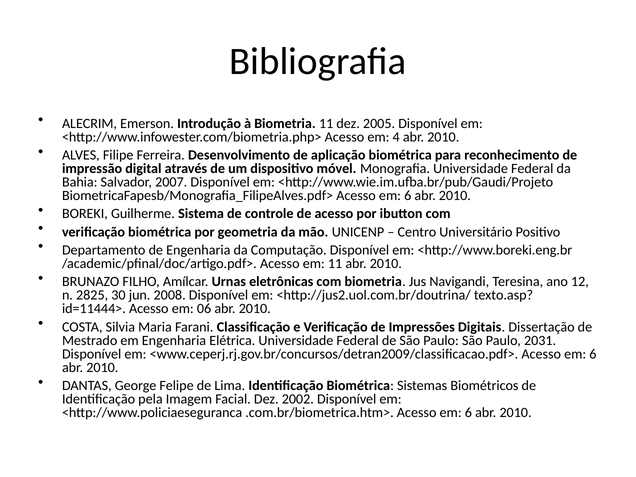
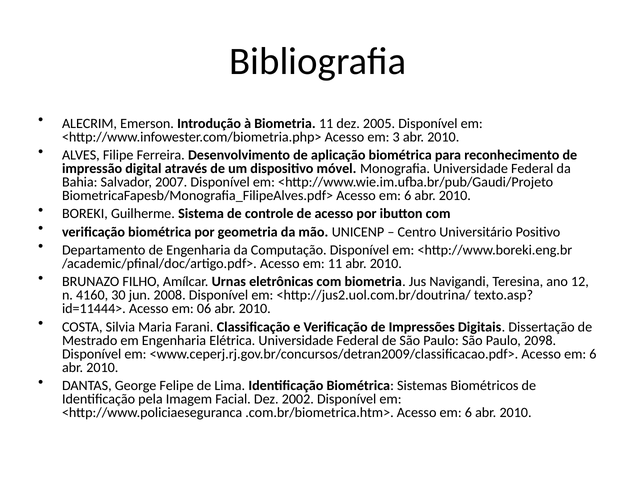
4: 4 -> 3
2825: 2825 -> 4160
2031: 2031 -> 2098
